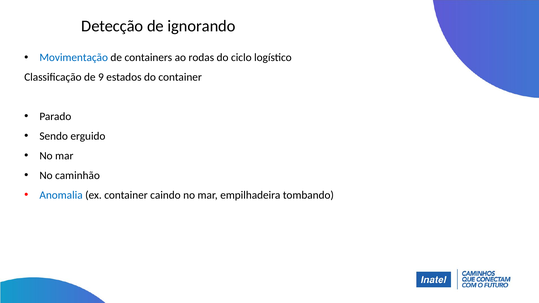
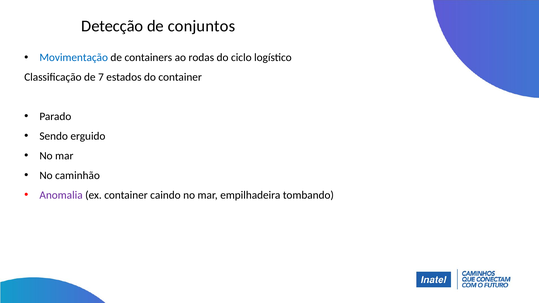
ignorando: ignorando -> conjuntos
9: 9 -> 7
Anomalia colour: blue -> purple
